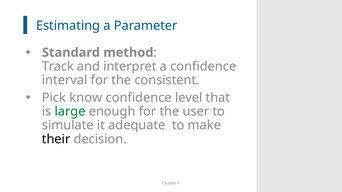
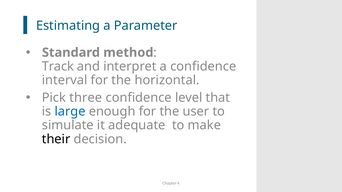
consistent: consistent -> horizontal
know: know -> three
large colour: green -> blue
